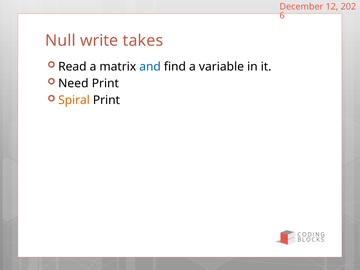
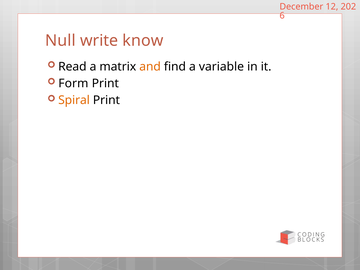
takes: takes -> know
and colour: blue -> orange
Need: Need -> Form
